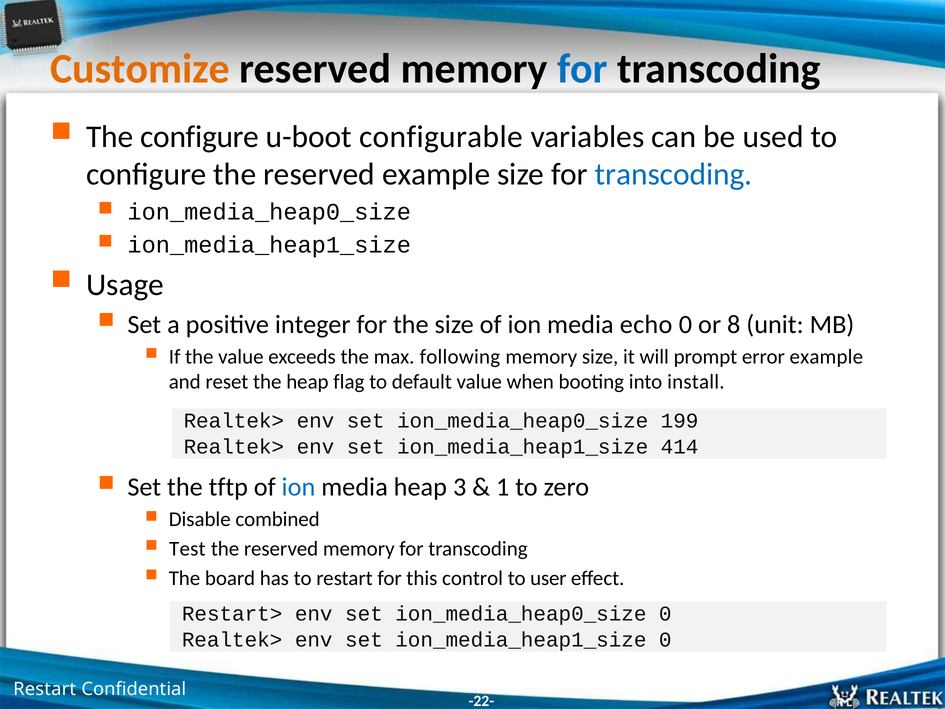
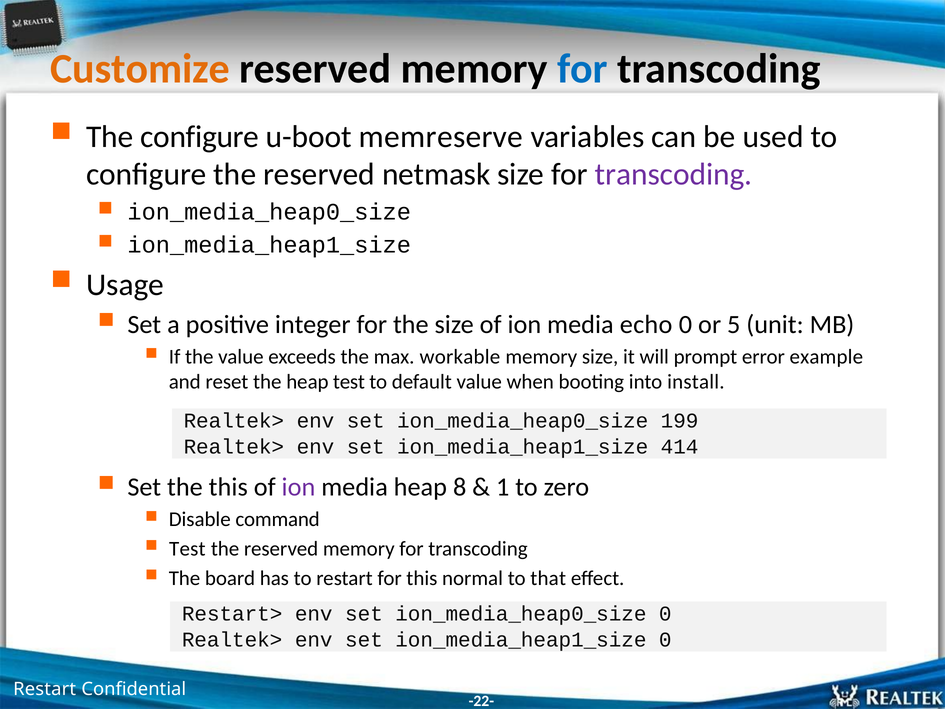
configurable: configurable -> memreserve
reserved example: example -> netmask
transcoding at (674, 175) colour: blue -> purple
8: 8 -> 5
following: following -> workable
heap flag: flag -> test
the tftp: tftp -> this
ion at (298, 487) colour: blue -> purple
3: 3 -> 8
combined: combined -> command
control: control -> normal
user: user -> that
